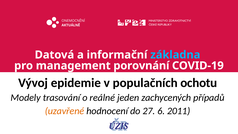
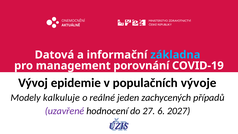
ochotu: ochotu -> vývoje
trasování: trasování -> kalkuluje
uzavřené colour: orange -> purple
2011: 2011 -> 2027
